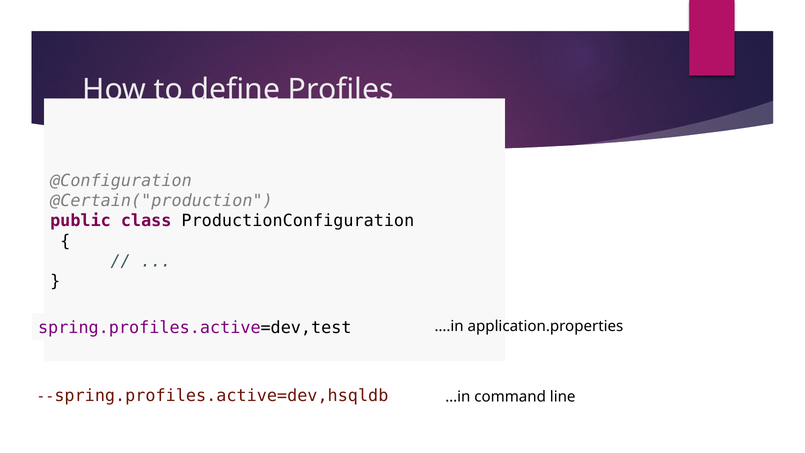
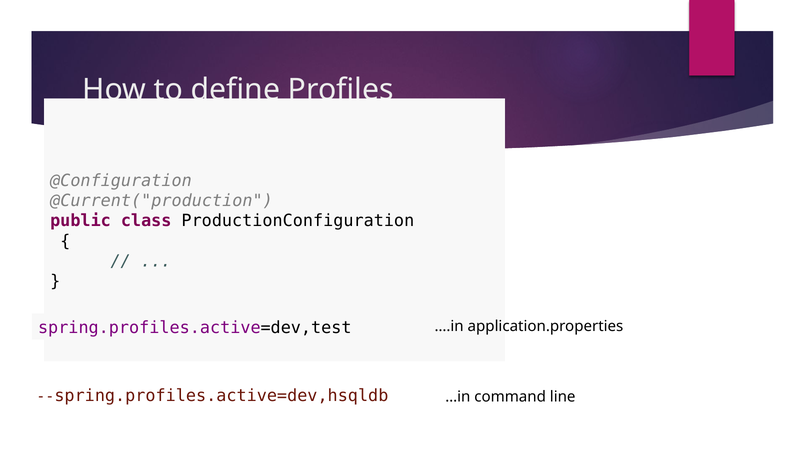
@Certain("production: @Certain("production -> @Current("production
